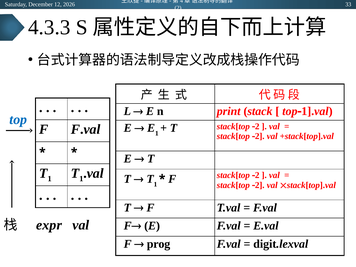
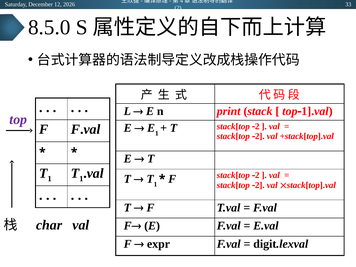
4.3.3: 4.3.3 -> 8.5.0
top at (18, 120) colour: blue -> purple
expr: expr -> char
prog: prog -> expr
